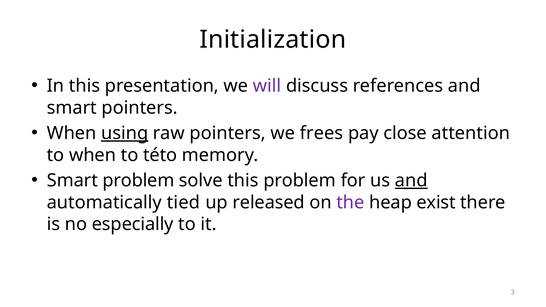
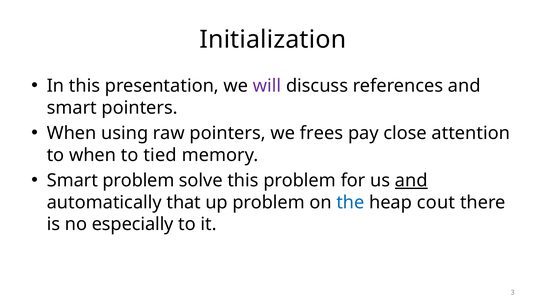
using underline: present -> none
této: této -> tied
tied: tied -> that
up released: released -> problem
the colour: purple -> blue
exist: exist -> cout
